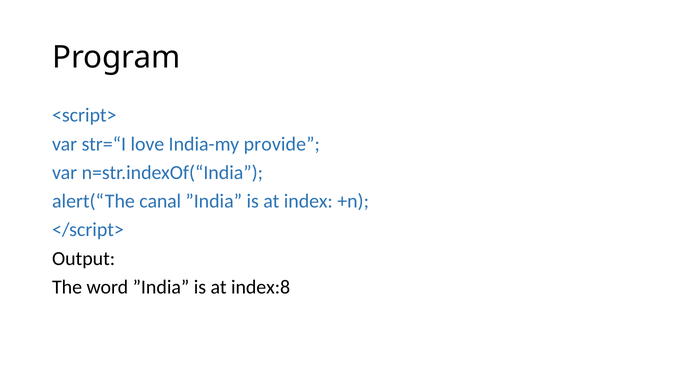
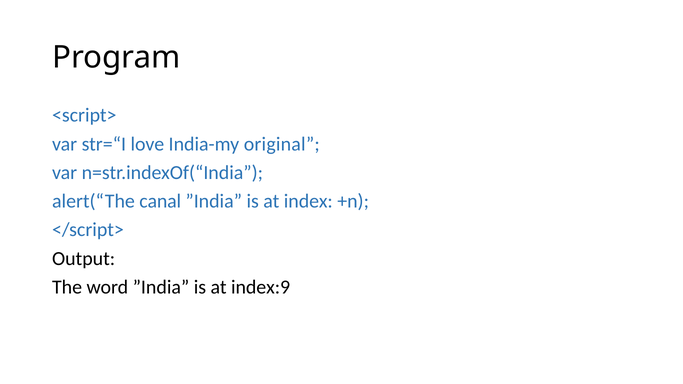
provide: provide -> original
index:8: index:8 -> index:9
